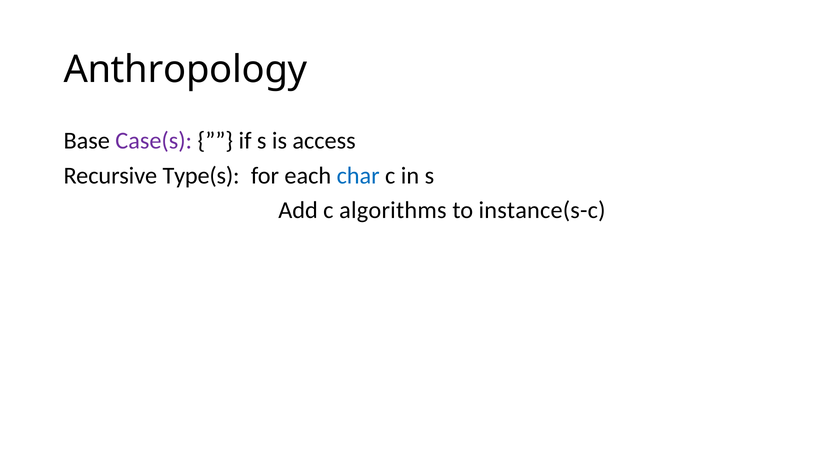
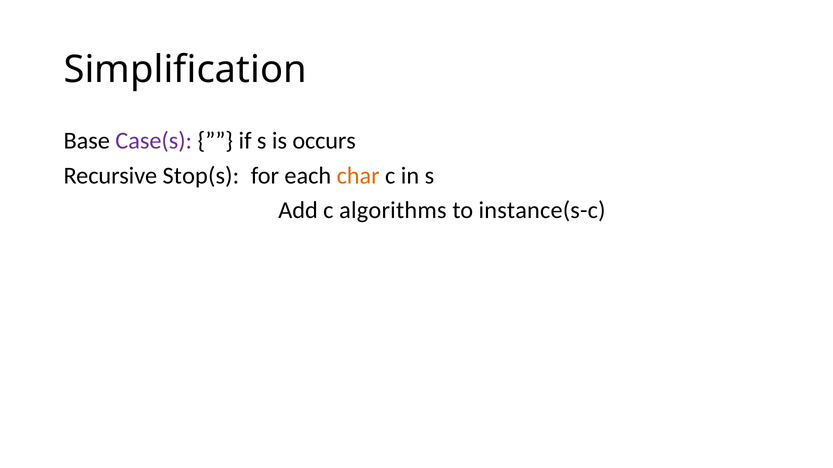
Anthropology: Anthropology -> Simplification
access: access -> occurs
Type(s: Type(s -> Stop(s
char colour: blue -> orange
